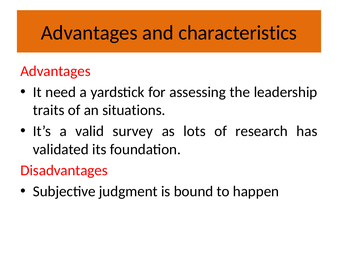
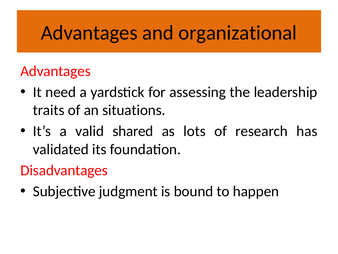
characteristics: characteristics -> organizational
survey: survey -> shared
